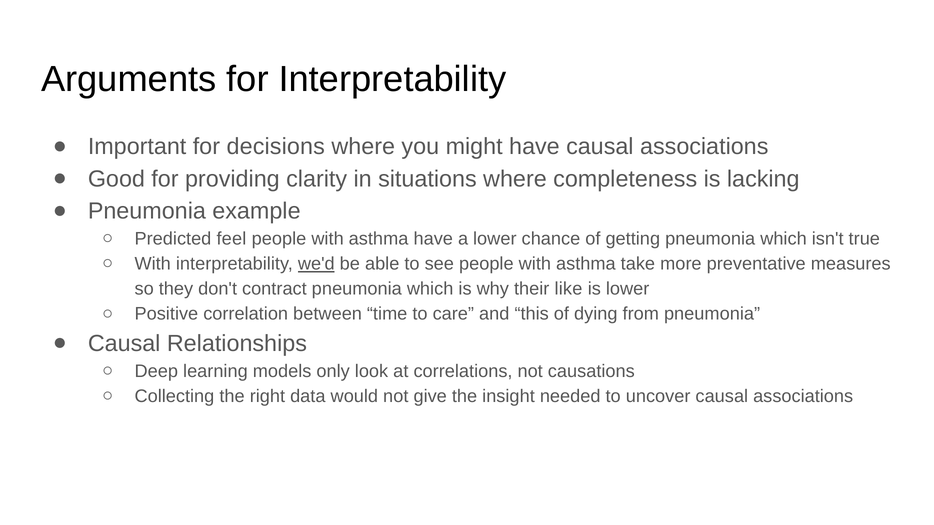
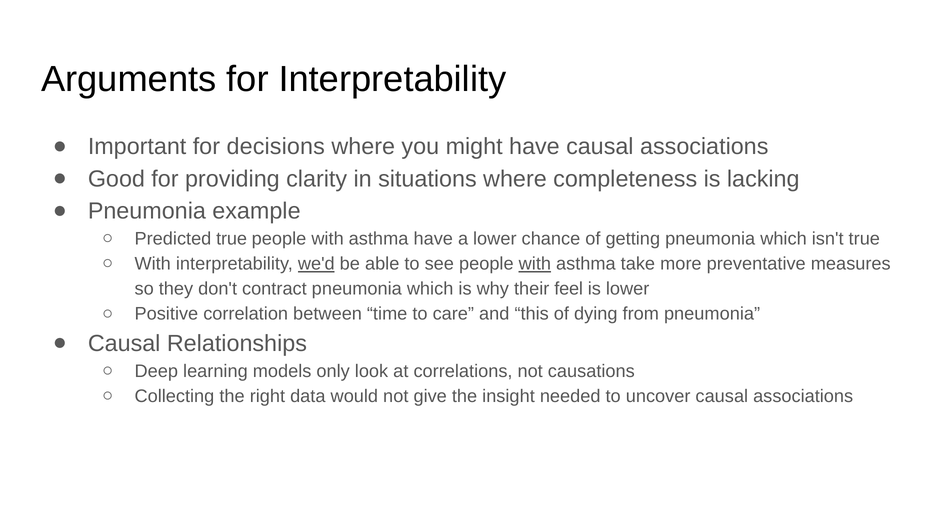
Predicted feel: feel -> true
with at (535, 264) underline: none -> present
like: like -> feel
